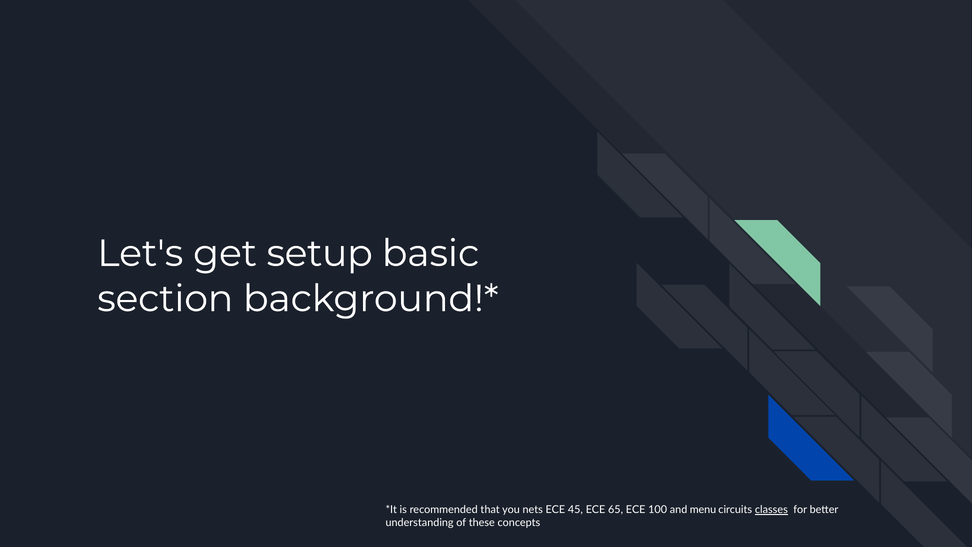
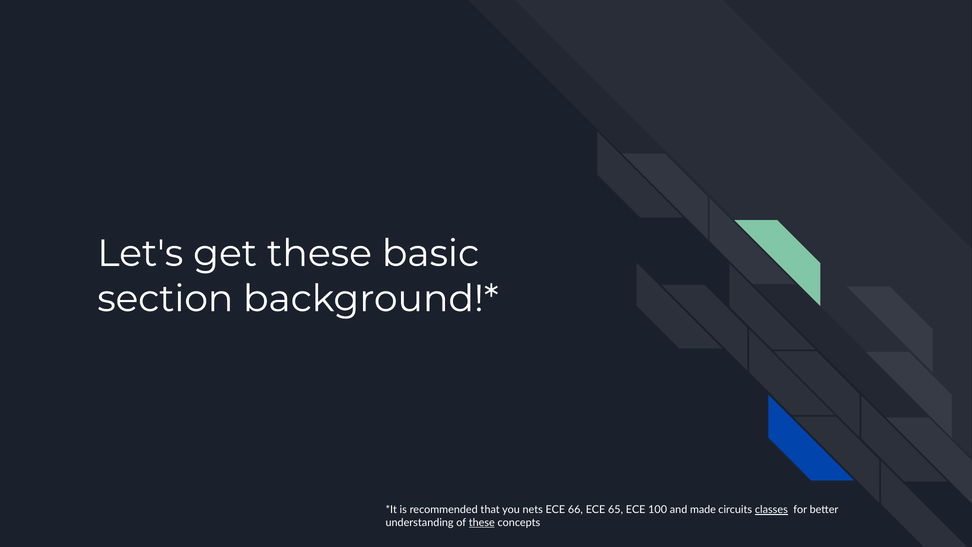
get setup: setup -> these
45: 45 -> 66
menu: menu -> made
these at (482, 523) underline: none -> present
